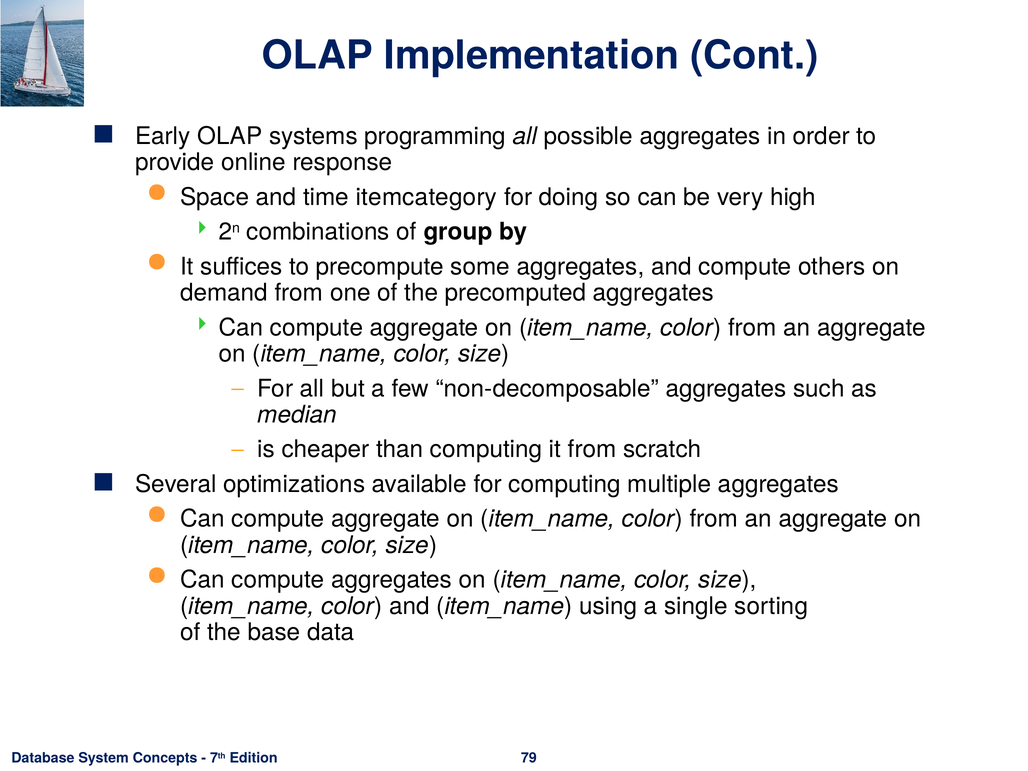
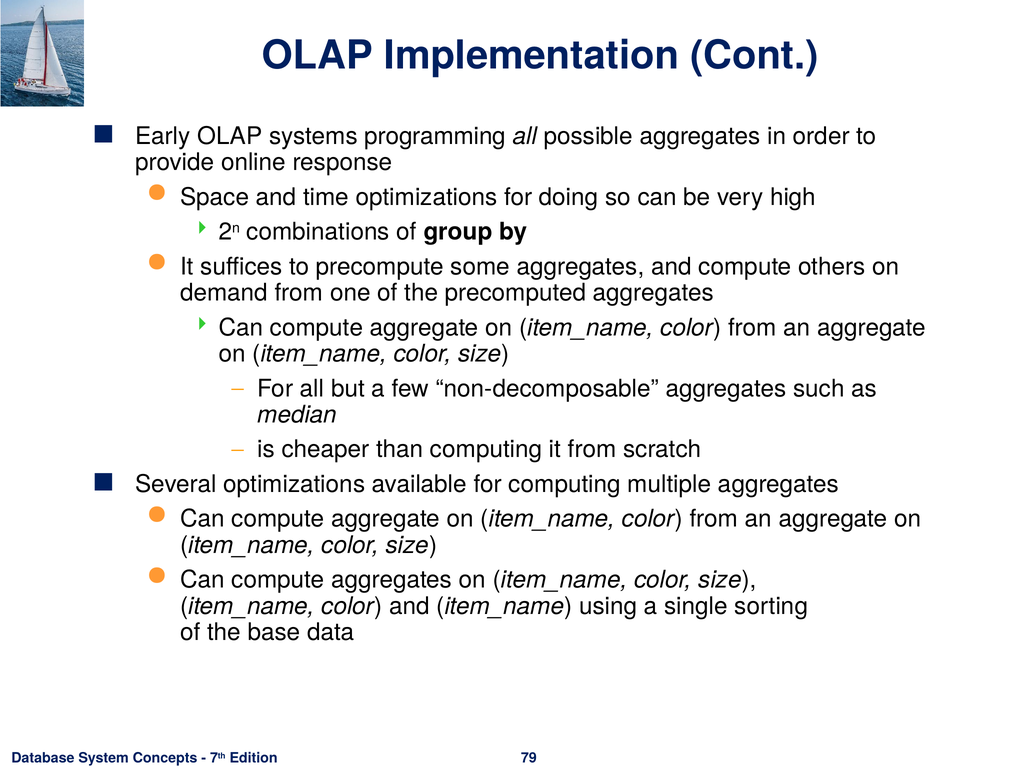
time itemcategory: itemcategory -> optimizations
